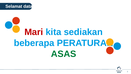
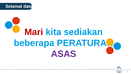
ASAS colour: green -> purple
